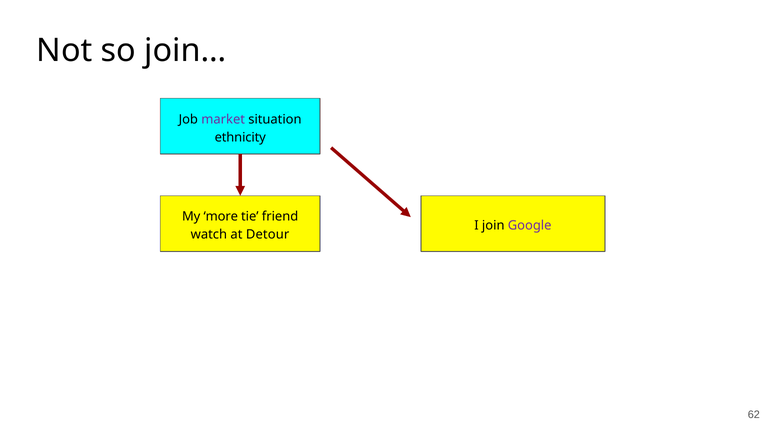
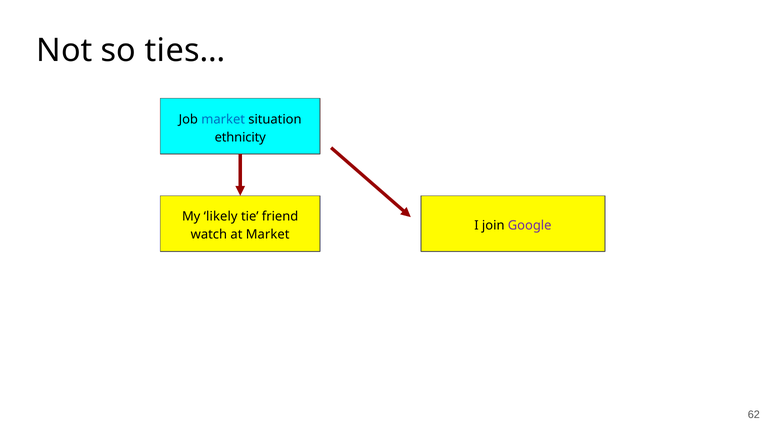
join…: join… -> ties…
market at (223, 119) colour: purple -> blue
more: more -> likely
at Detour: Detour -> Market
